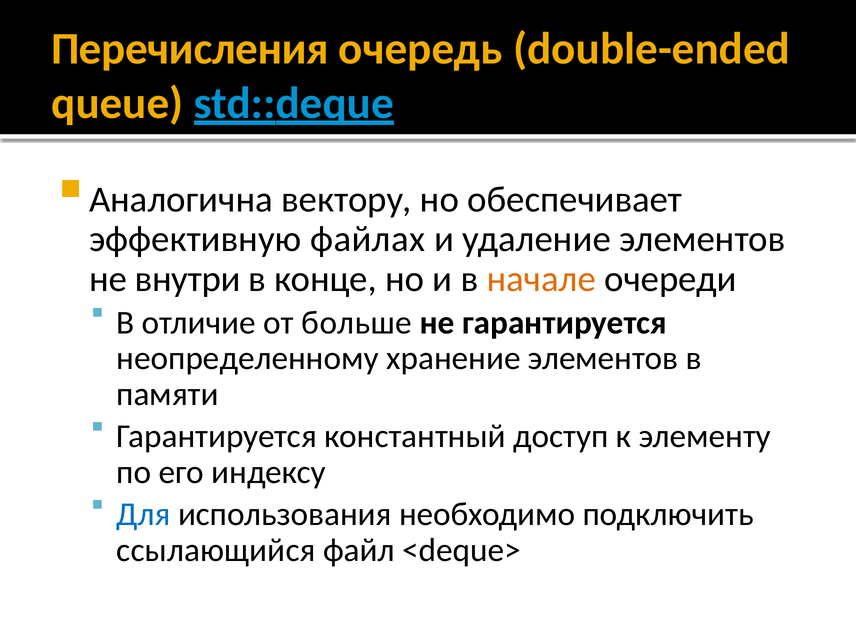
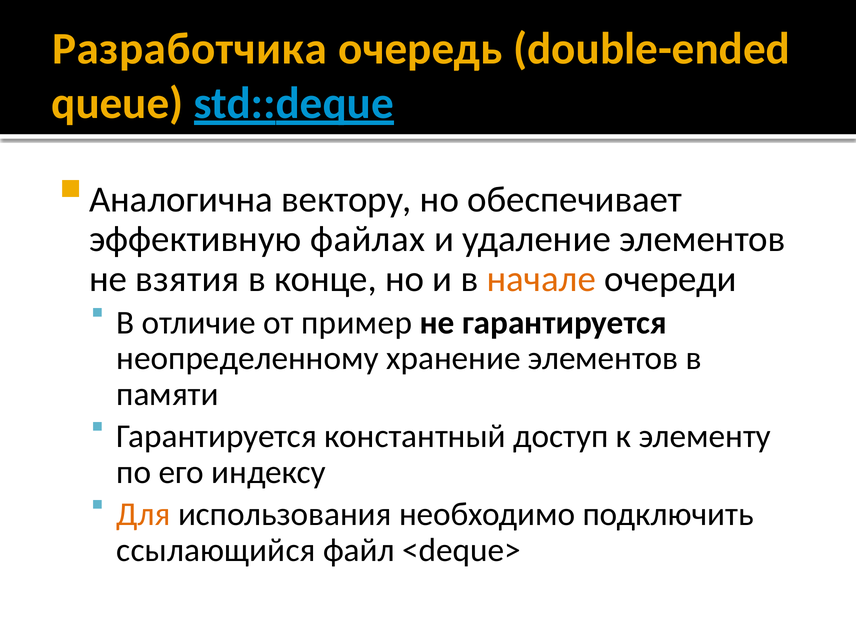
Перечисления: Перечисления -> Разработчика
внутри: внутри -> взятия
больше: больше -> пример
Для colour: blue -> orange
